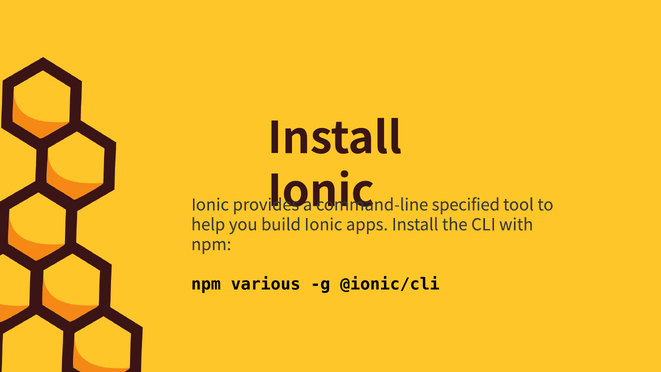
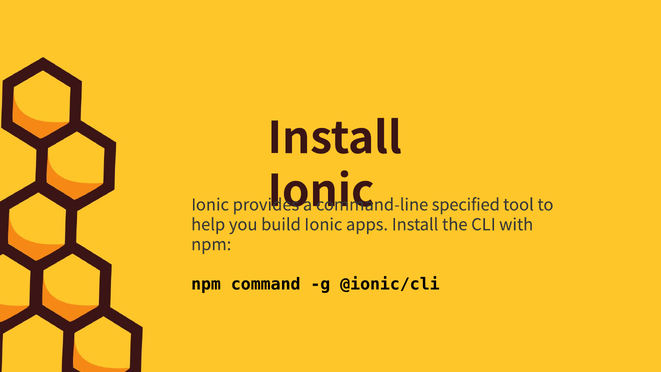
various: various -> command
